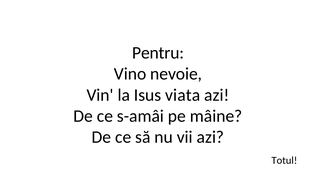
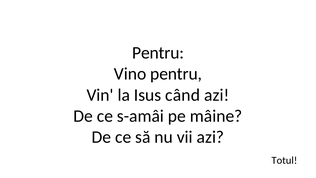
Vino nevoie: nevoie -> pentru
viata: viata -> când
